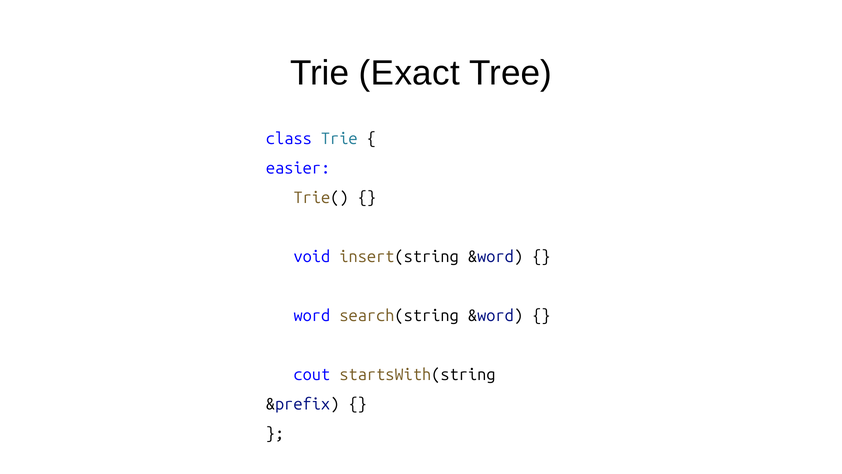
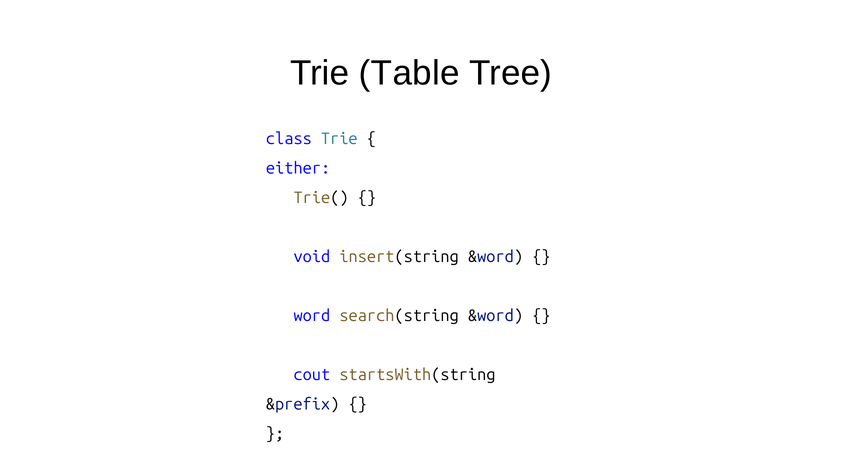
Exact: Exact -> Table
easier: easier -> either
